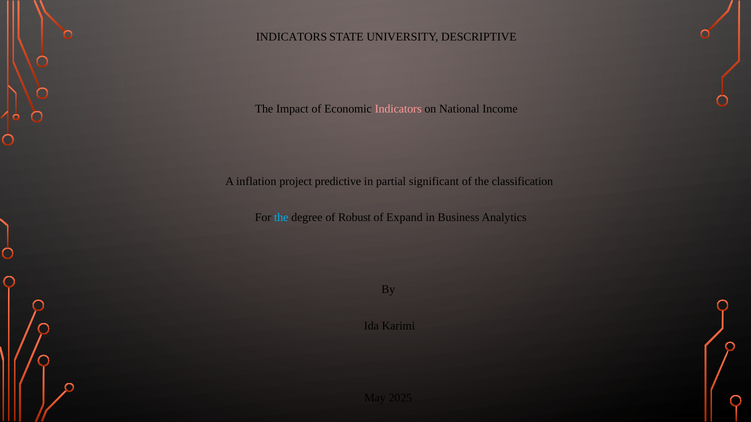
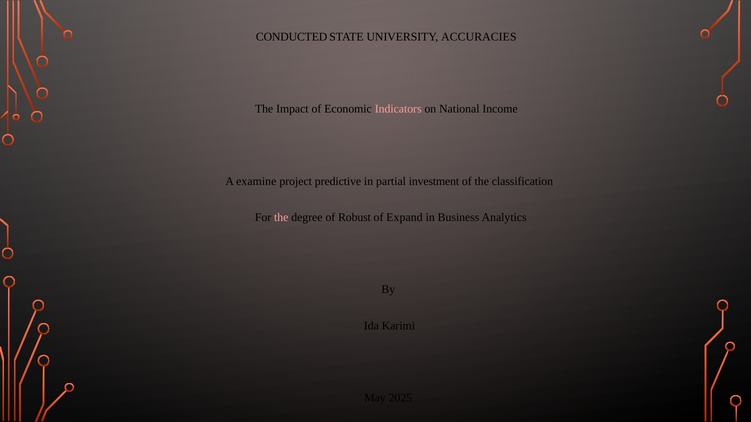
INDICATORS at (292, 37): INDICATORS -> CONDUCTED
DESCRIPTIVE: DESCRIPTIVE -> ACCURACIES
inflation: inflation -> examine
significant: significant -> investment
the at (281, 218) colour: light blue -> pink
